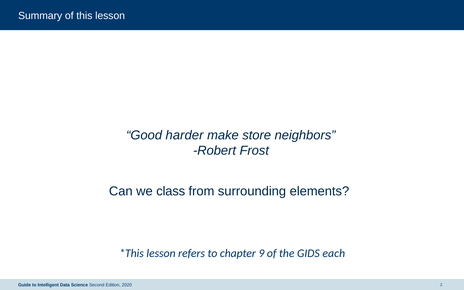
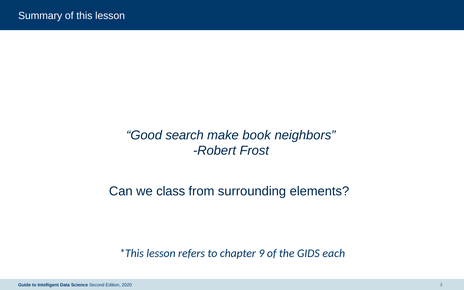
harder: harder -> search
store: store -> book
